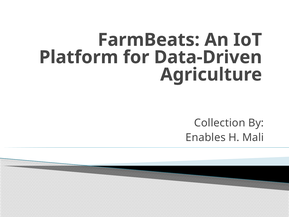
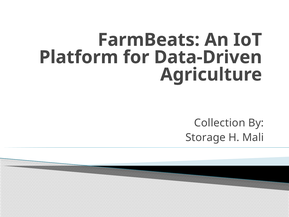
Enables: Enables -> Storage
